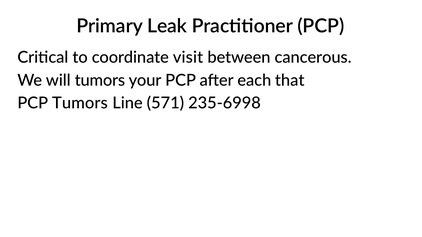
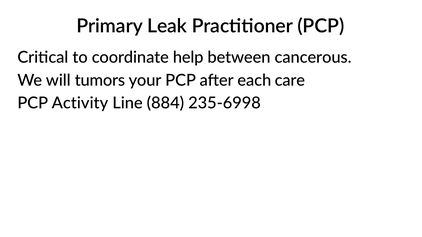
visit: visit -> help
that: that -> care
PCP Tumors: Tumors -> Activity
571: 571 -> 884
